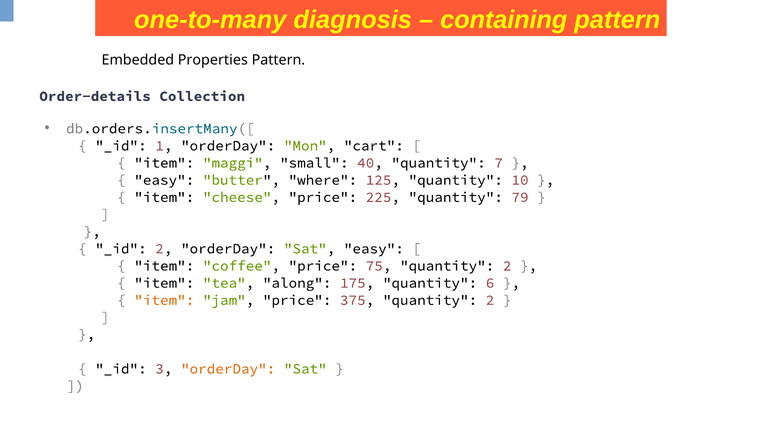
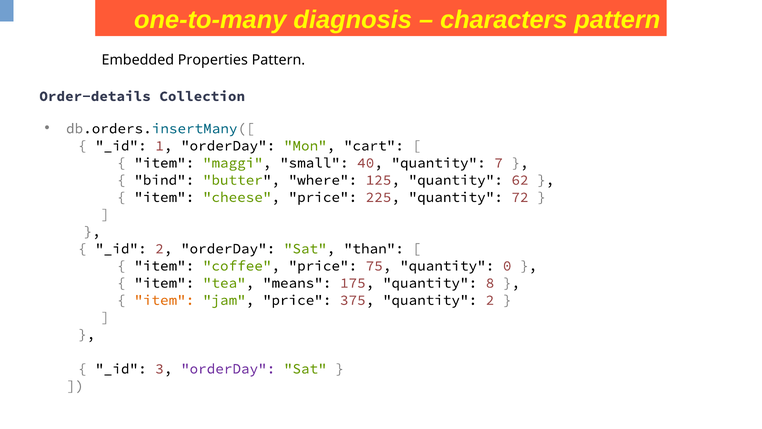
containing: containing -> characters
easy at (164, 180): easy -> bind
10: 10 -> 62
79: 79 -> 72
Sat easy: easy -> than
75 quantity 2: 2 -> 0
along: along -> means
6: 6 -> 8
orderDay at (228, 368) colour: orange -> purple
